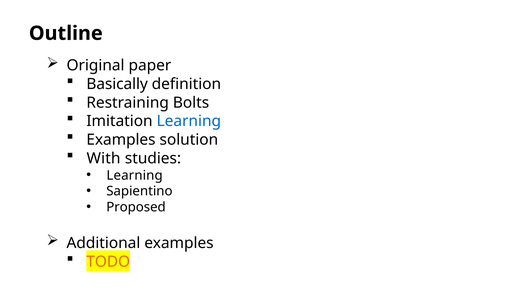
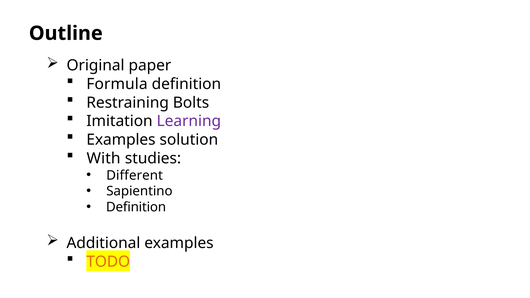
Basically: Basically -> Formula
Learning at (189, 121) colour: blue -> purple
Learning at (135, 175): Learning -> Different
Proposed at (136, 207): Proposed -> Definition
